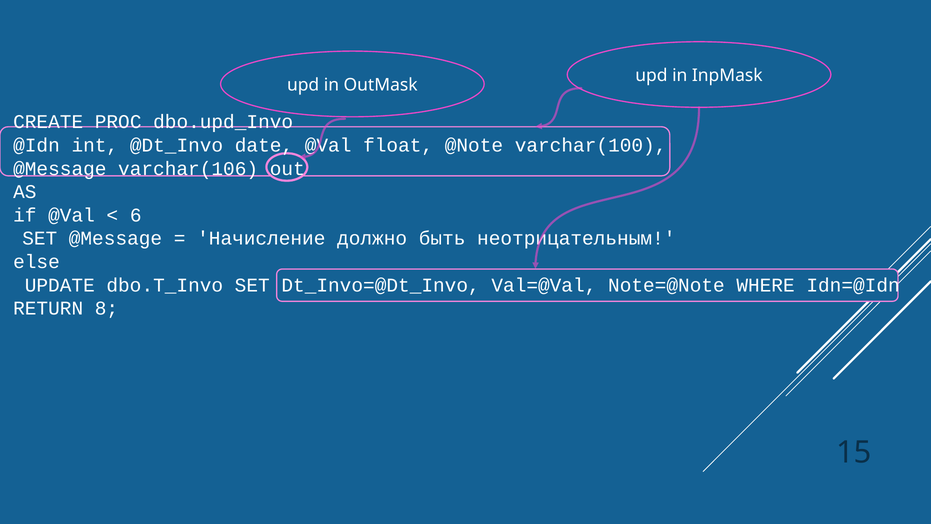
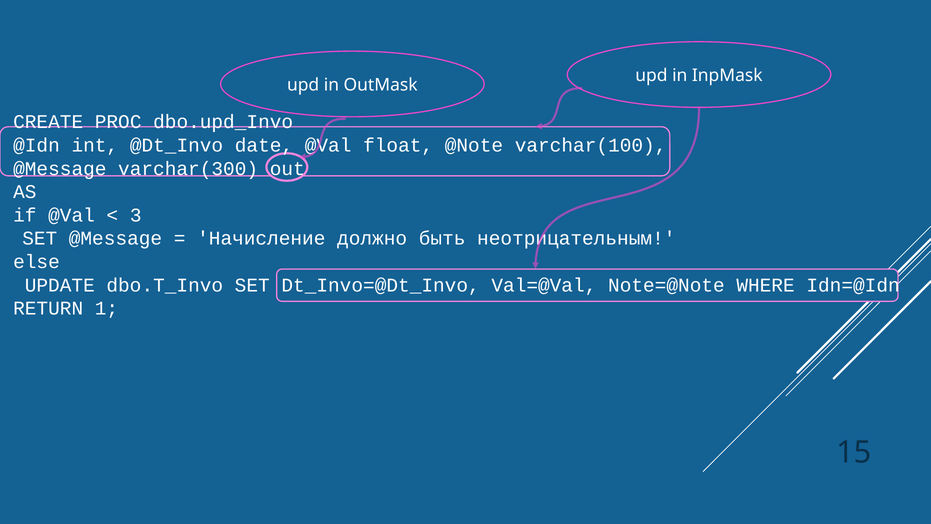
varchar(106: varchar(106 -> varchar(300
6: 6 -> 3
8: 8 -> 1
